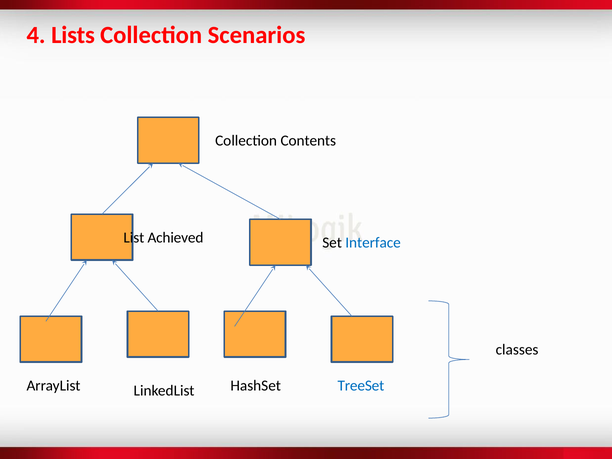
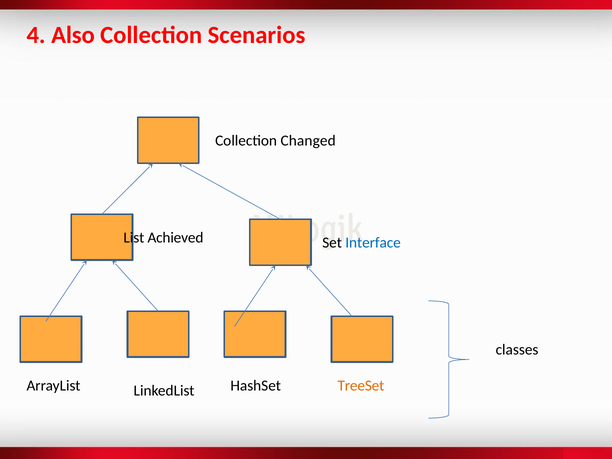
Lists: Lists -> Also
Contents: Contents -> Changed
TreeSet colour: blue -> orange
